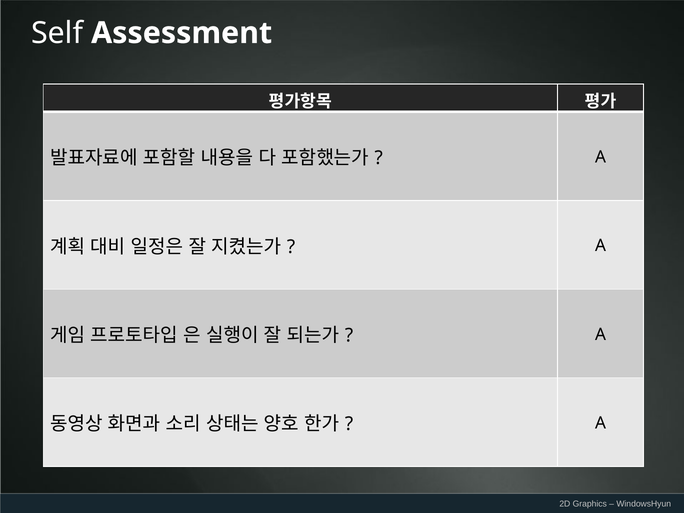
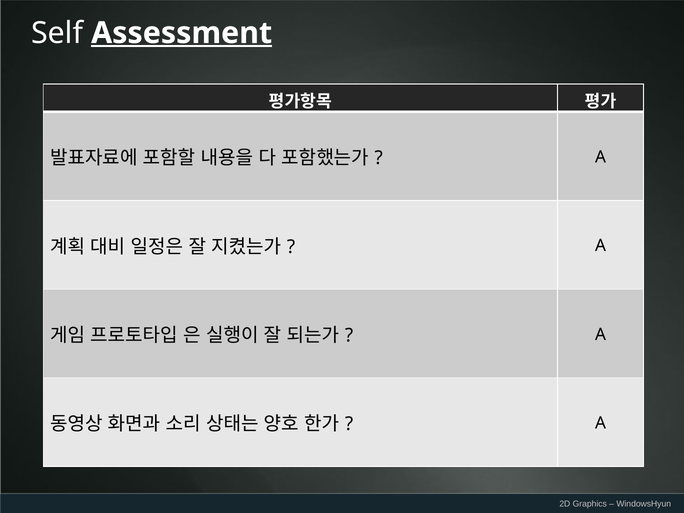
Assessment underline: none -> present
